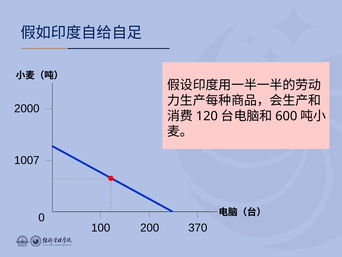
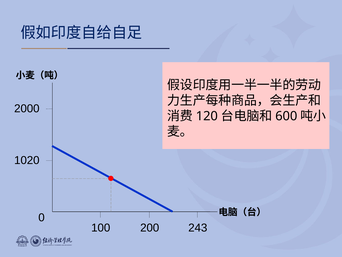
1007: 1007 -> 1020
370: 370 -> 243
